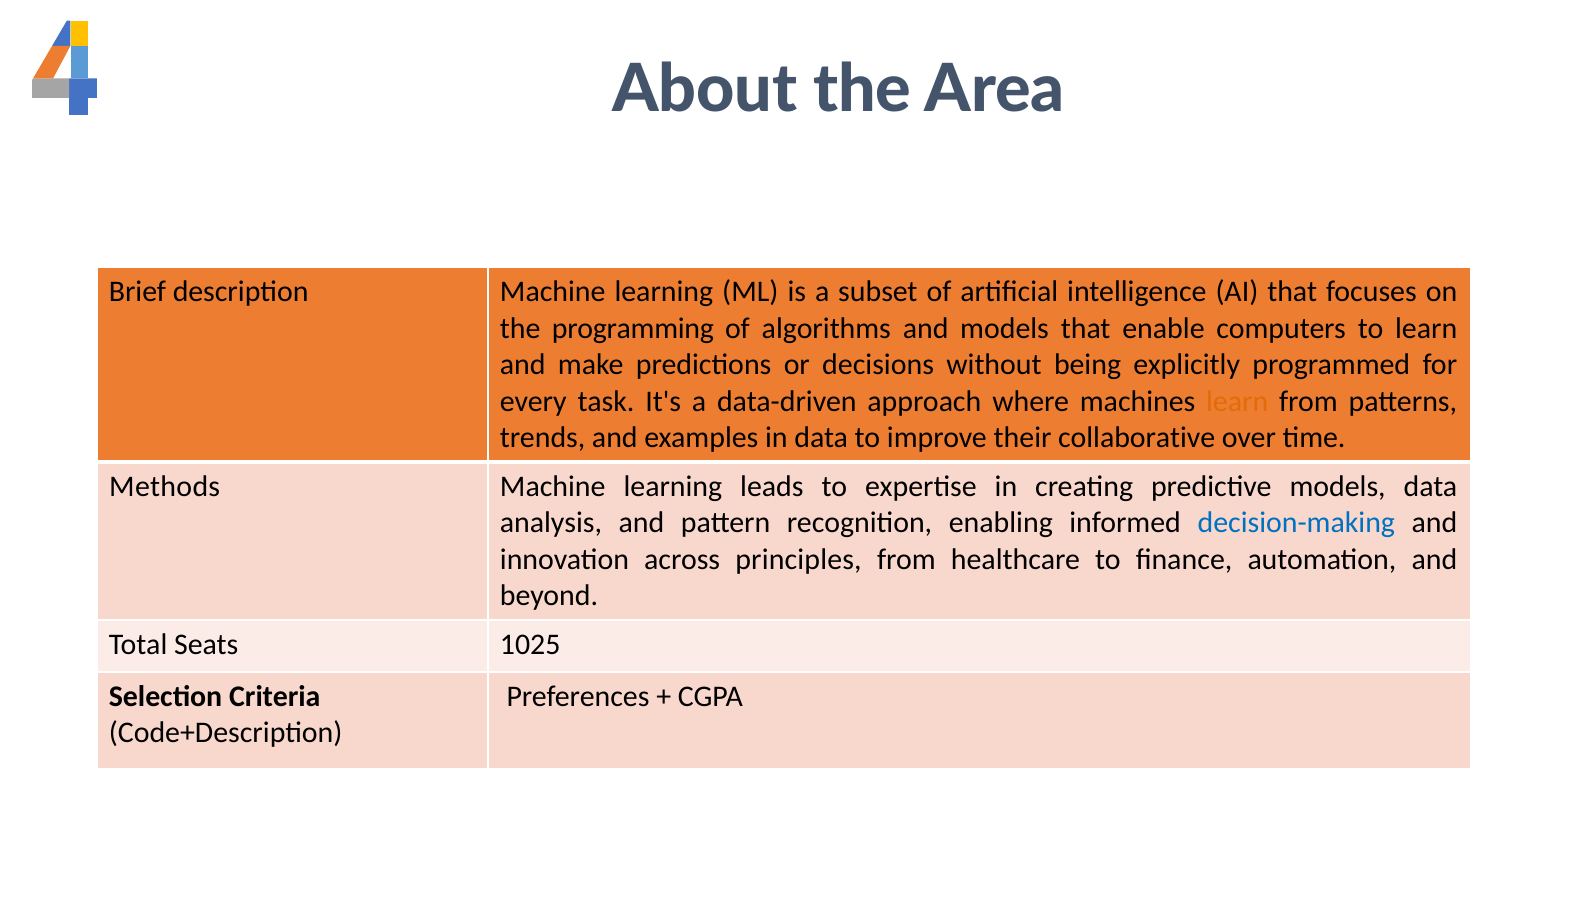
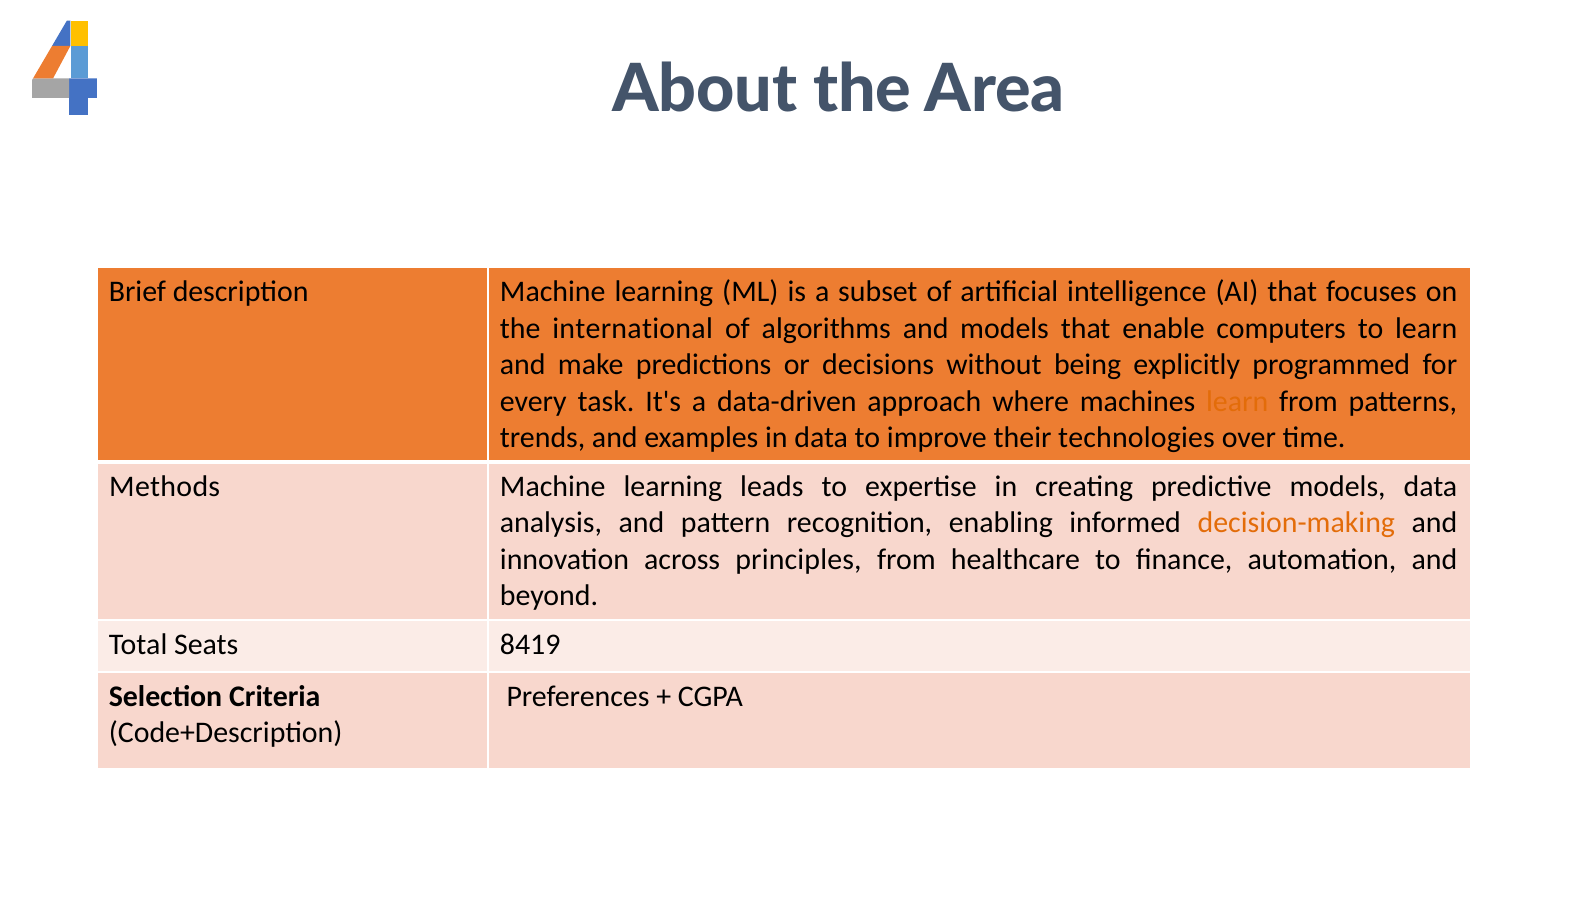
programming: programming -> international
collaborative: collaborative -> technologies
decision-making colour: blue -> orange
1025: 1025 -> 8419
